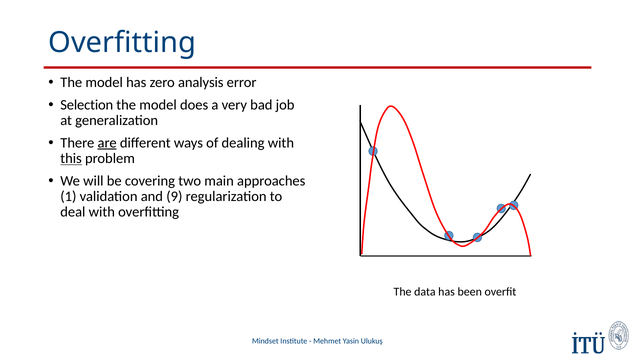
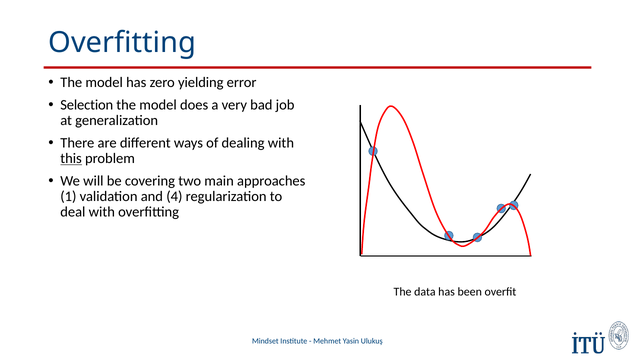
analysis: analysis -> yielding
are underline: present -> none
9: 9 -> 4
